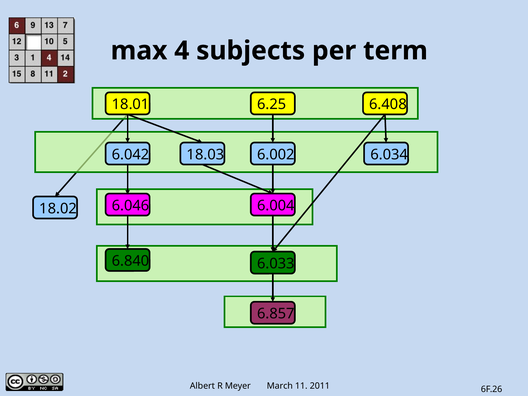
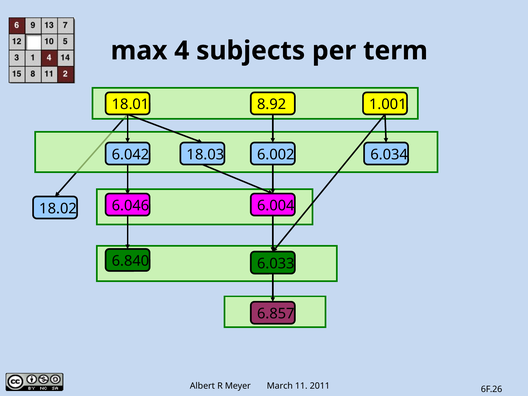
6.25: 6.25 -> 8.92
6.408: 6.408 -> 1.001
